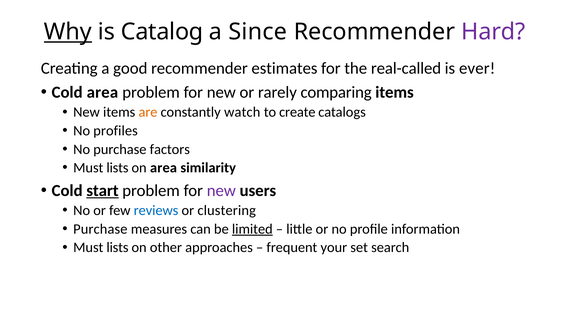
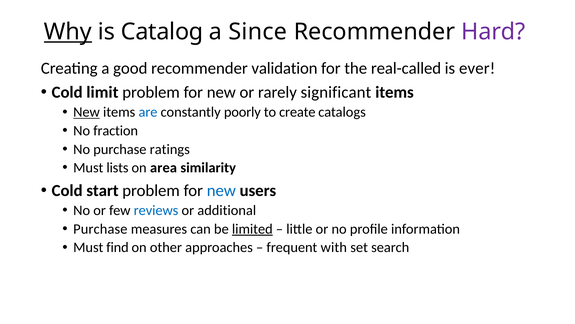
estimates: estimates -> validation
Cold area: area -> limit
comparing: comparing -> significant
New at (87, 112) underline: none -> present
are colour: orange -> blue
watch: watch -> poorly
profiles: profiles -> fraction
factors: factors -> ratings
start underline: present -> none
new at (221, 190) colour: purple -> blue
clustering: clustering -> additional
lists at (117, 247): lists -> find
your: your -> with
